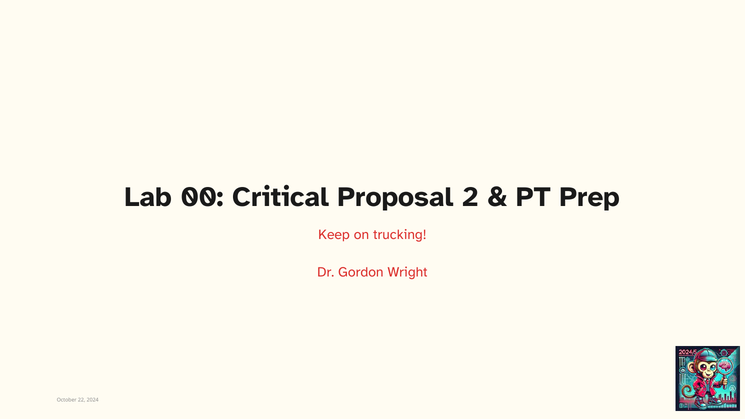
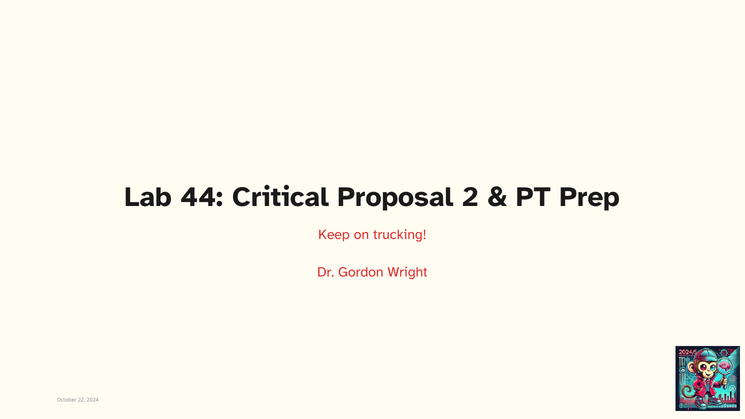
00: 00 -> 44
